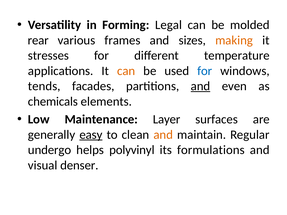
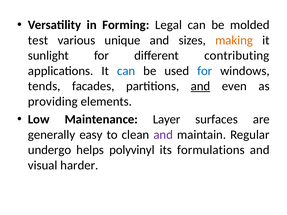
rear: rear -> test
frames: frames -> unique
stresses: stresses -> sunlight
temperature: temperature -> contributing
can at (126, 71) colour: orange -> blue
chemicals: chemicals -> providing
easy underline: present -> none
and at (163, 135) colour: orange -> purple
denser: denser -> harder
